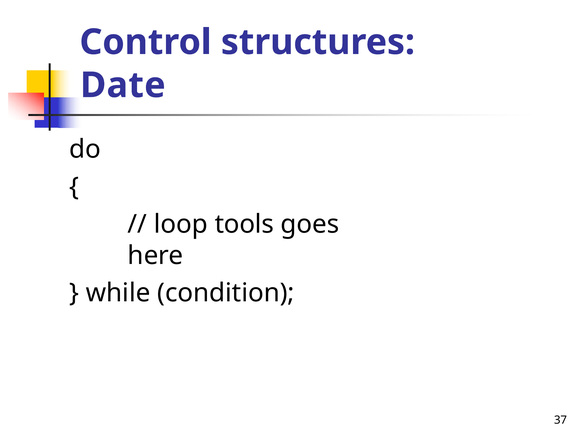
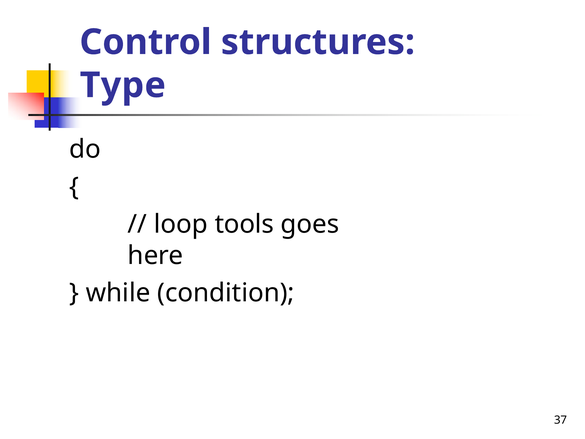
Date: Date -> Type
